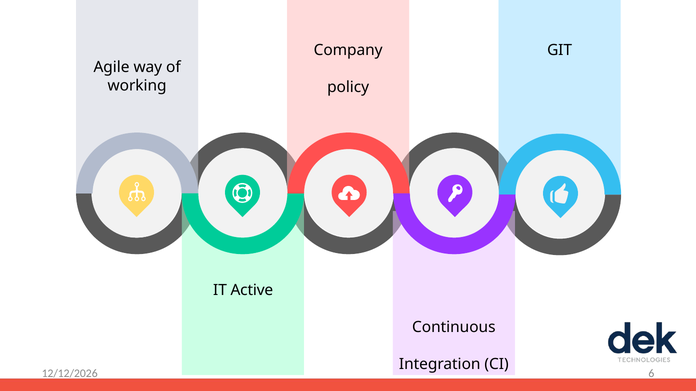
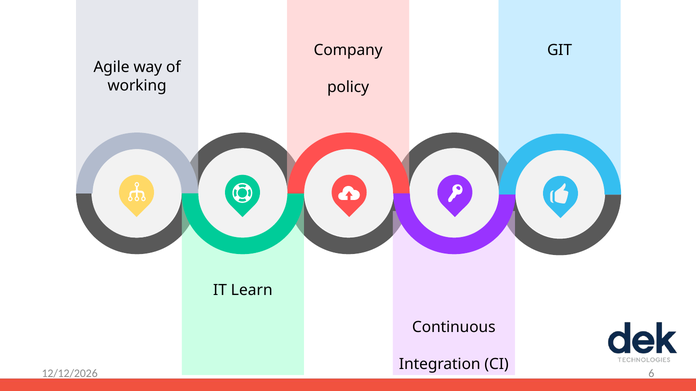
Active: Active -> Learn
